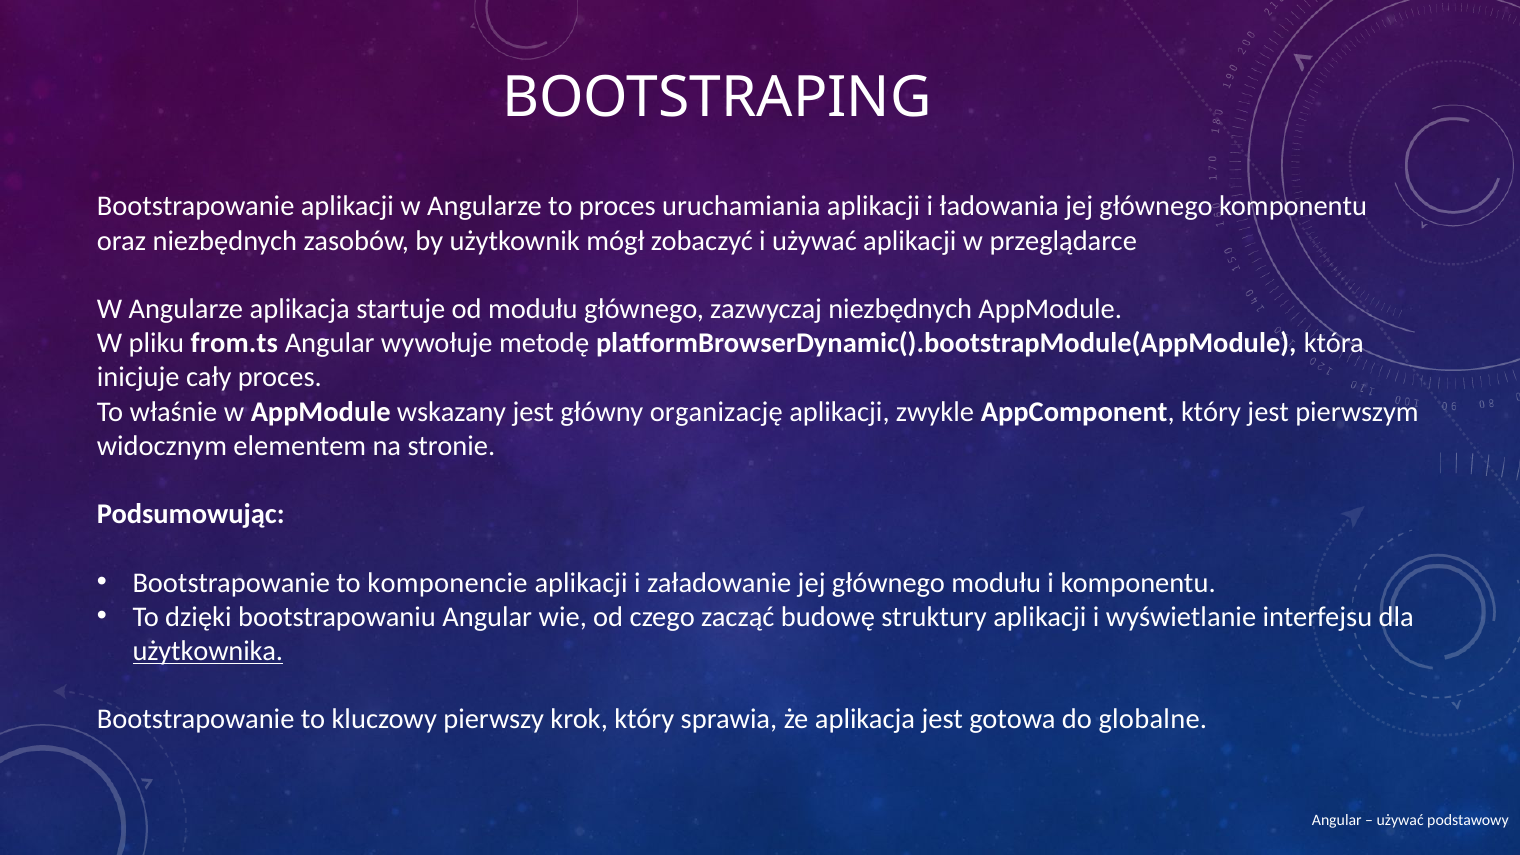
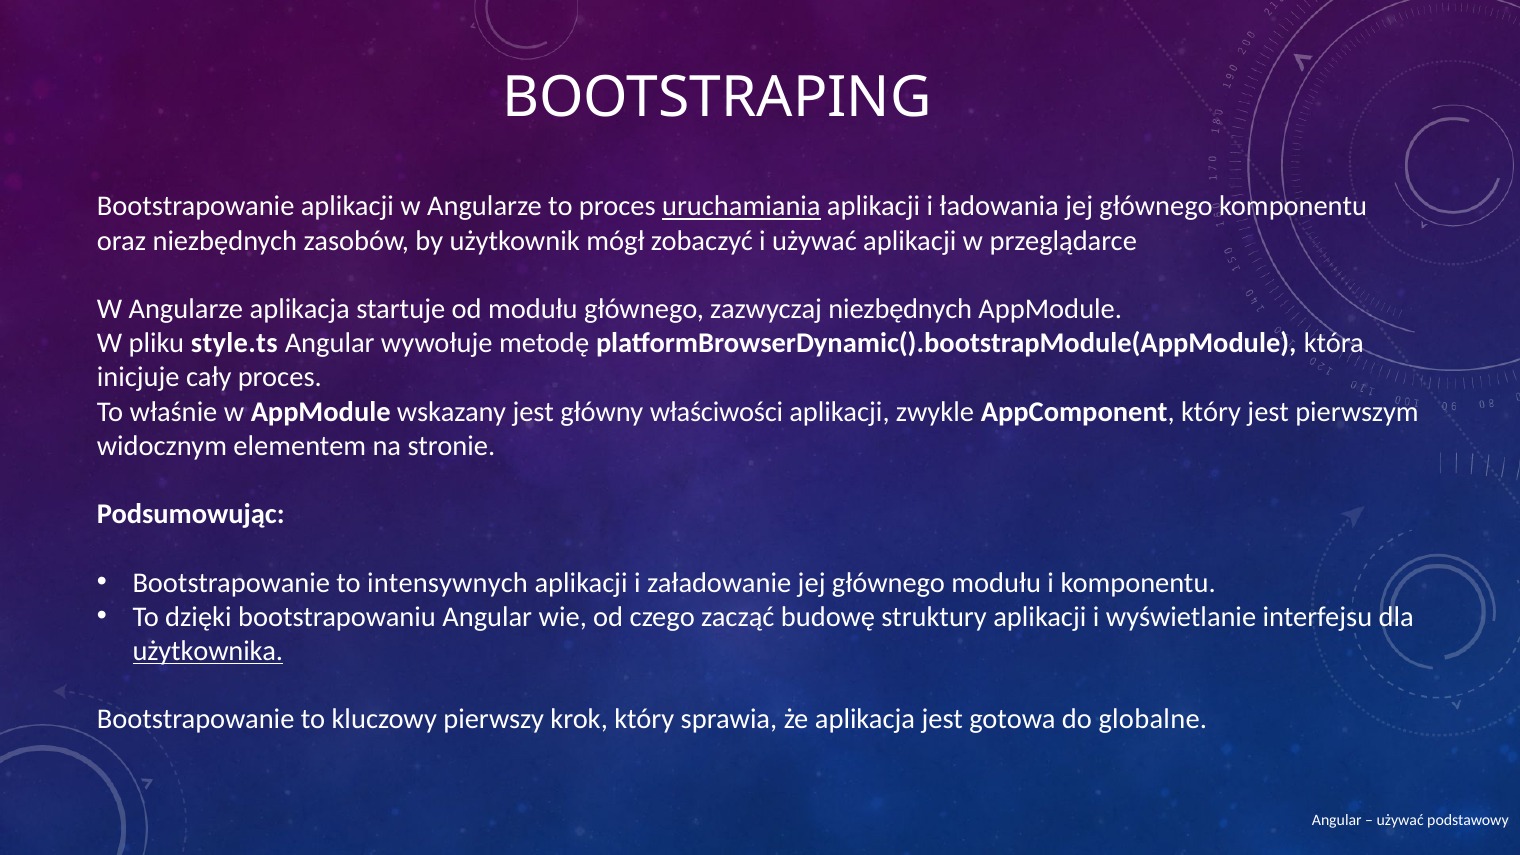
uruchamiania underline: none -> present
from.ts: from.ts -> style.ts
organizację: organizację -> właściwości
komponencie: komponencie -> intensywnych
